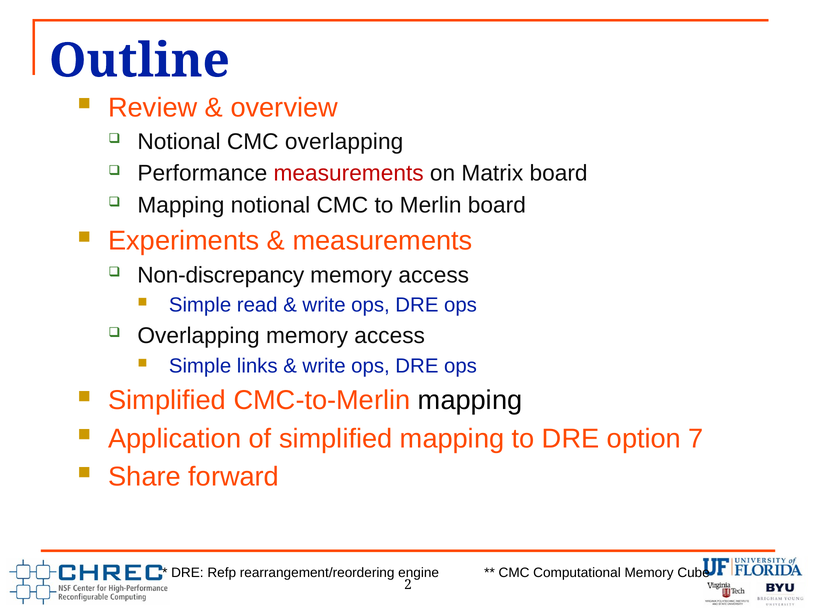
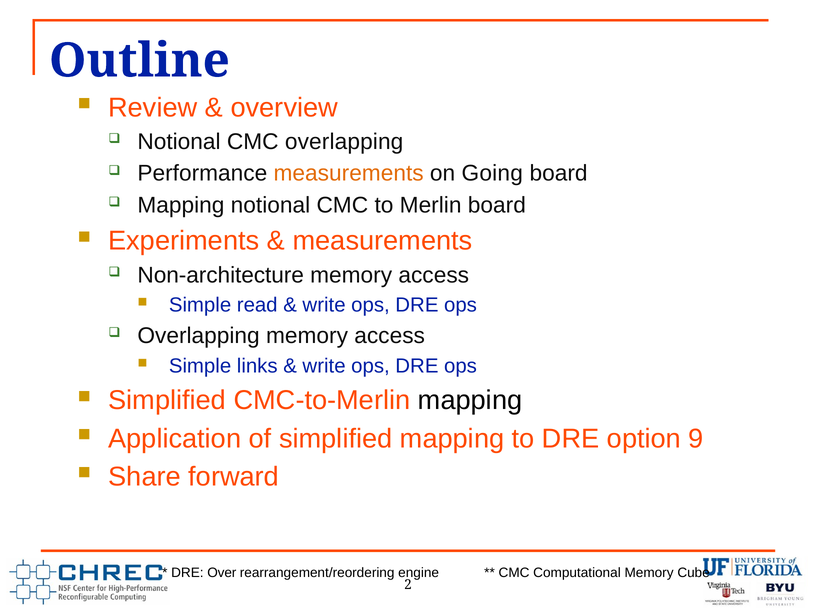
measurements at (349, 173) colour: red -> orange
Matrix: Matrix -> Going
Non-discrepancy: Non-discrepancy -> Non-architecture
7: 7 -> 9
Refp: Refp -> Over
